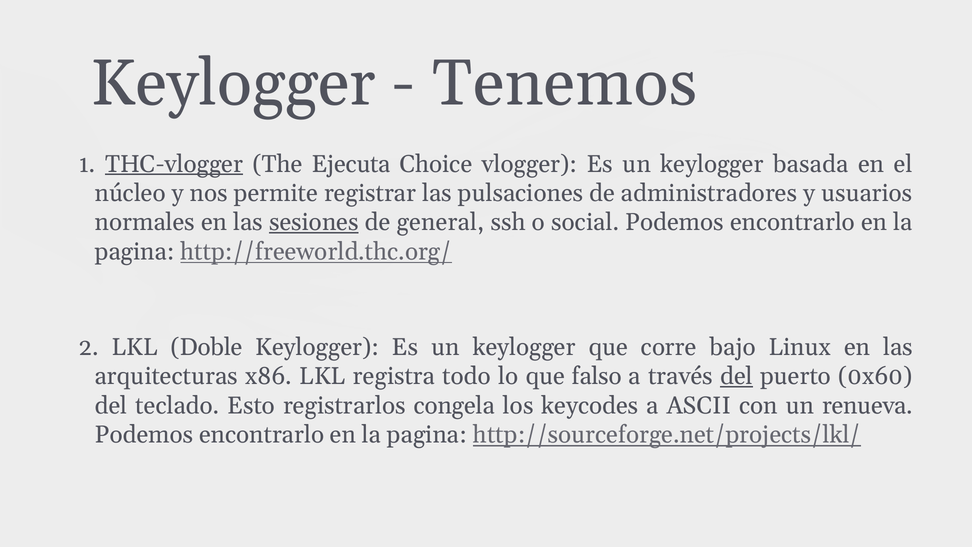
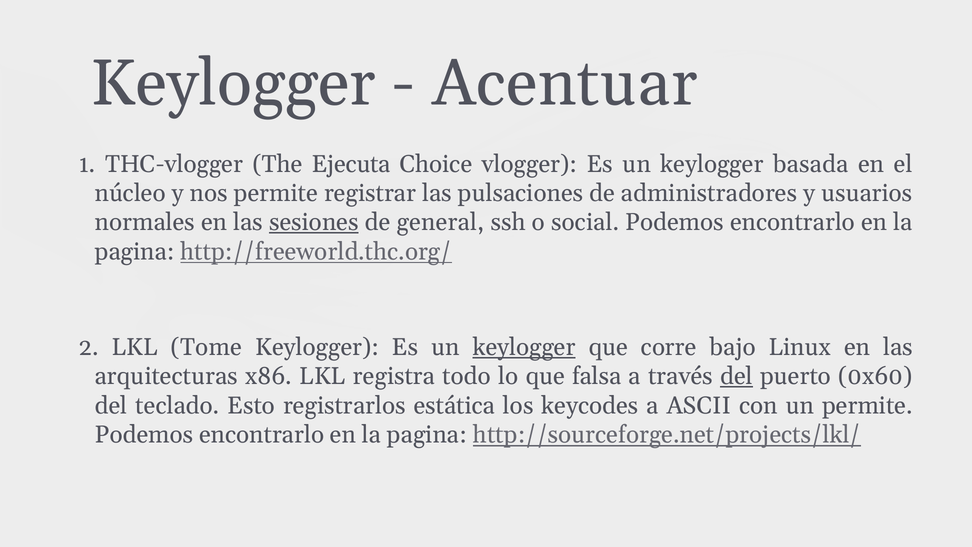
Tenemos: Tenemos -> Acentuar
THC-vlogger underline: present -> none
Doble: Doble -> Tome
keylogger at (524, 347) underline: none -> present
falso: falso -> falsa
congela: congela -> estática
un renueva: renueva -> permite
